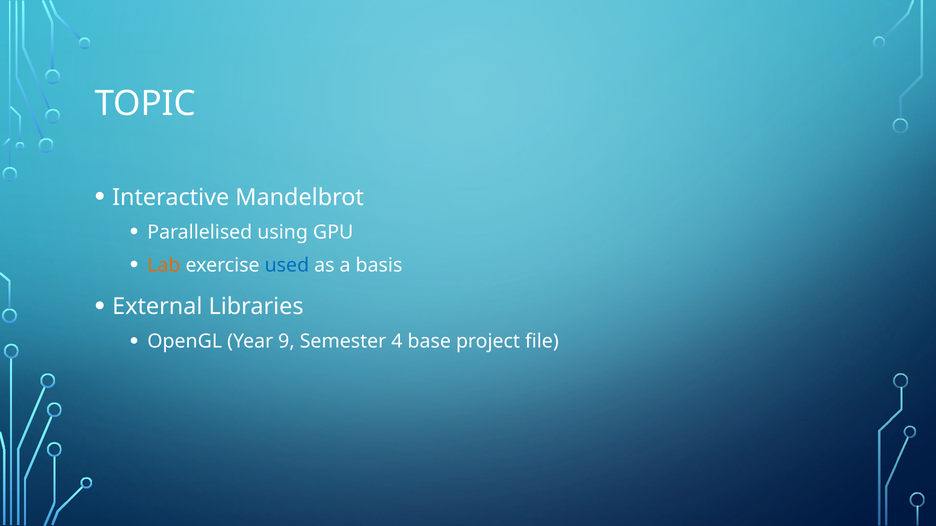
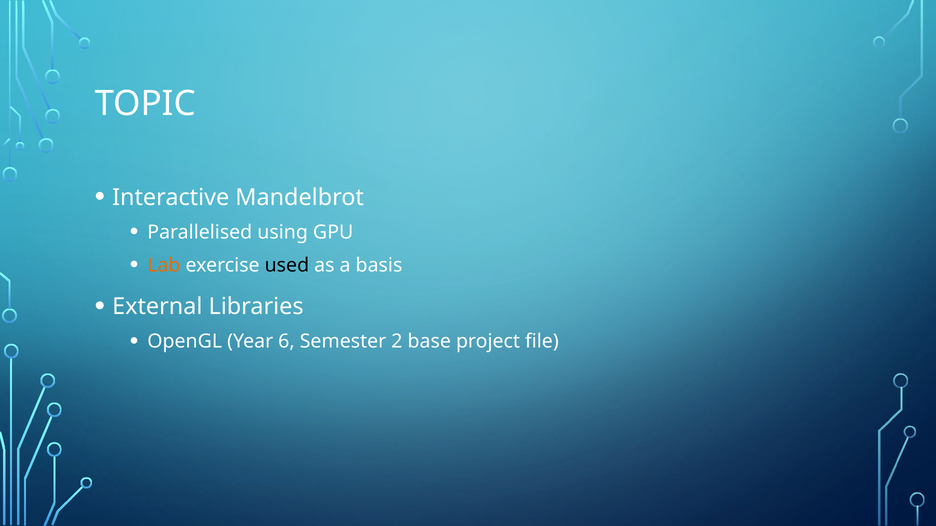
used colour: blue -> black
9: 9 -> 6
4: 4 -> 2
